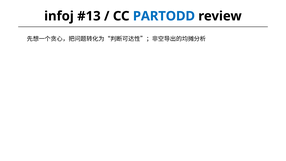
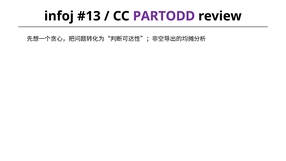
PARTODD colour: blue -> purple
